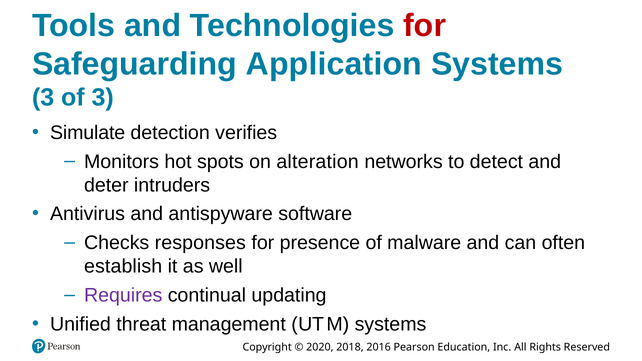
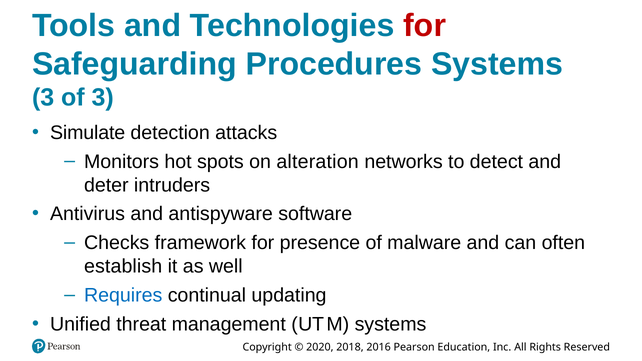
Application: Application -> Procedures
verifies: verifies -> attacks
responses: responses -> framework
Requires colour: purple -> blue
